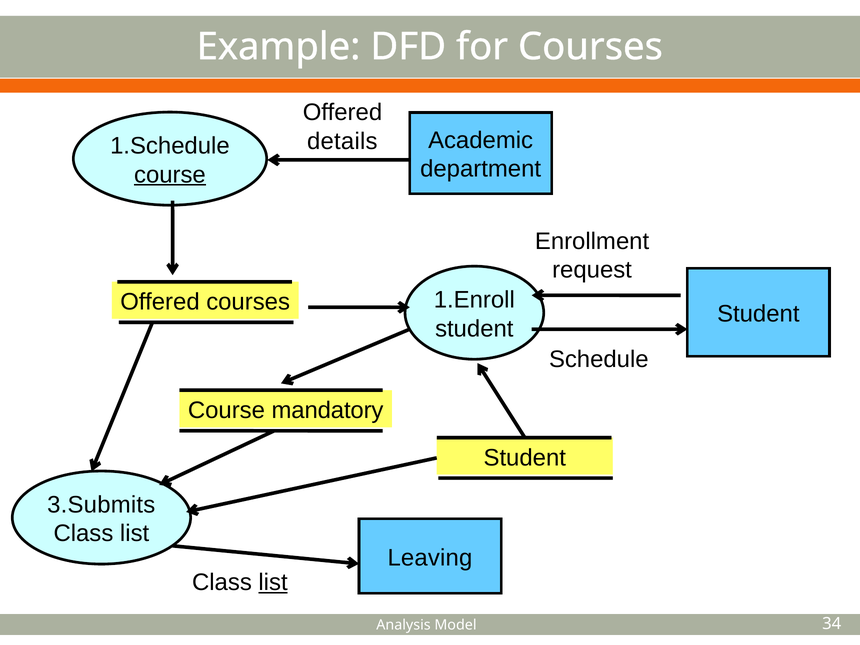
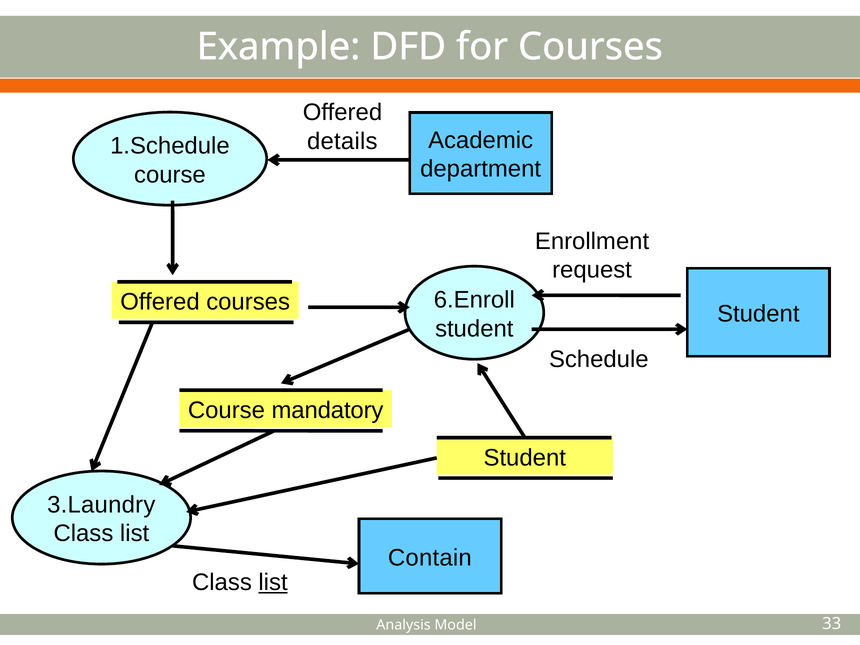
course at (170, 175) underline: present -> none
1.Enroll: 1.Enroll -> 6.Enroll
3.Submits: 3.Submits -> 3.Laundry
Leaving: Leaving -> Contain
34: 34 -> 33
